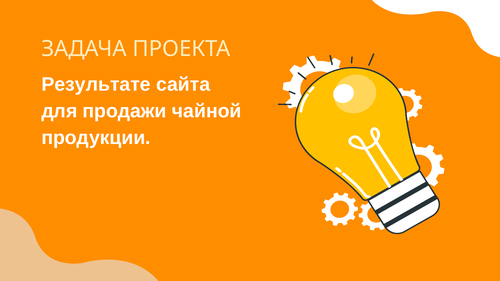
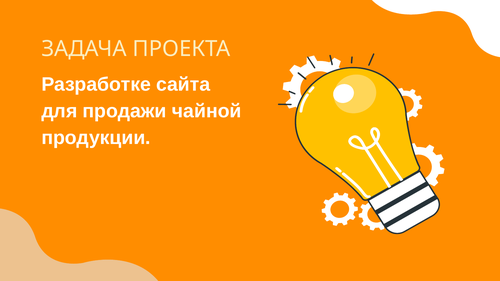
Результате: Результате -> Разработке
